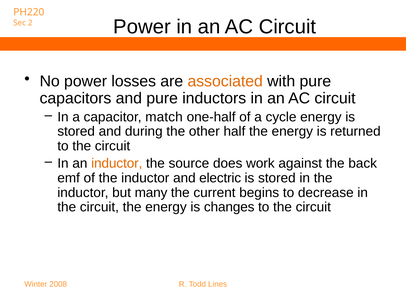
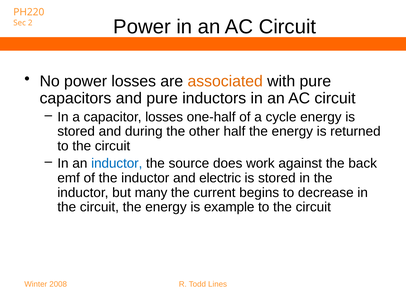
capacitor match: match -> losses
inductor at (117, 164) colour: orange -> blue
changes: changes -> example
